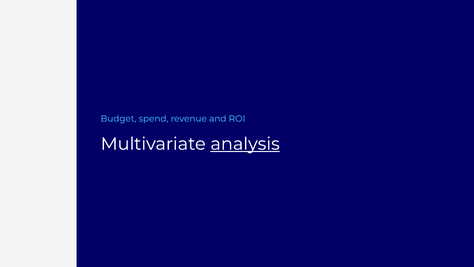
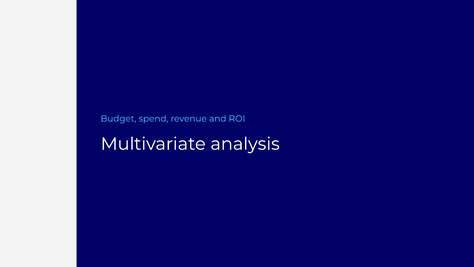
analysis underline: present -> none
